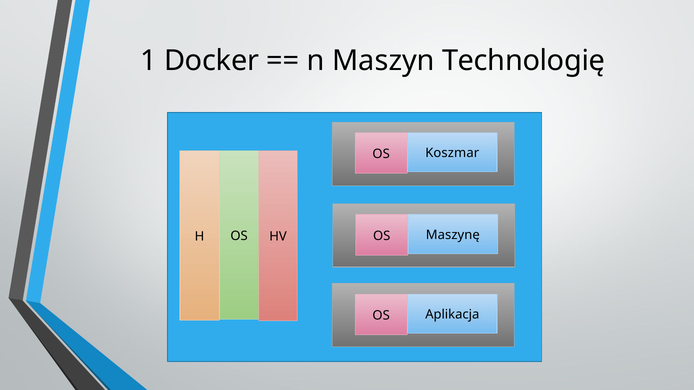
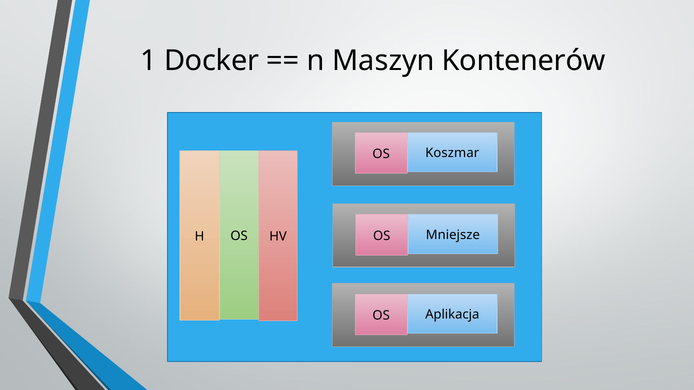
Technologię: Technologię -> Kontenerów
Maszynę: Maszynę -> Mniejsze
